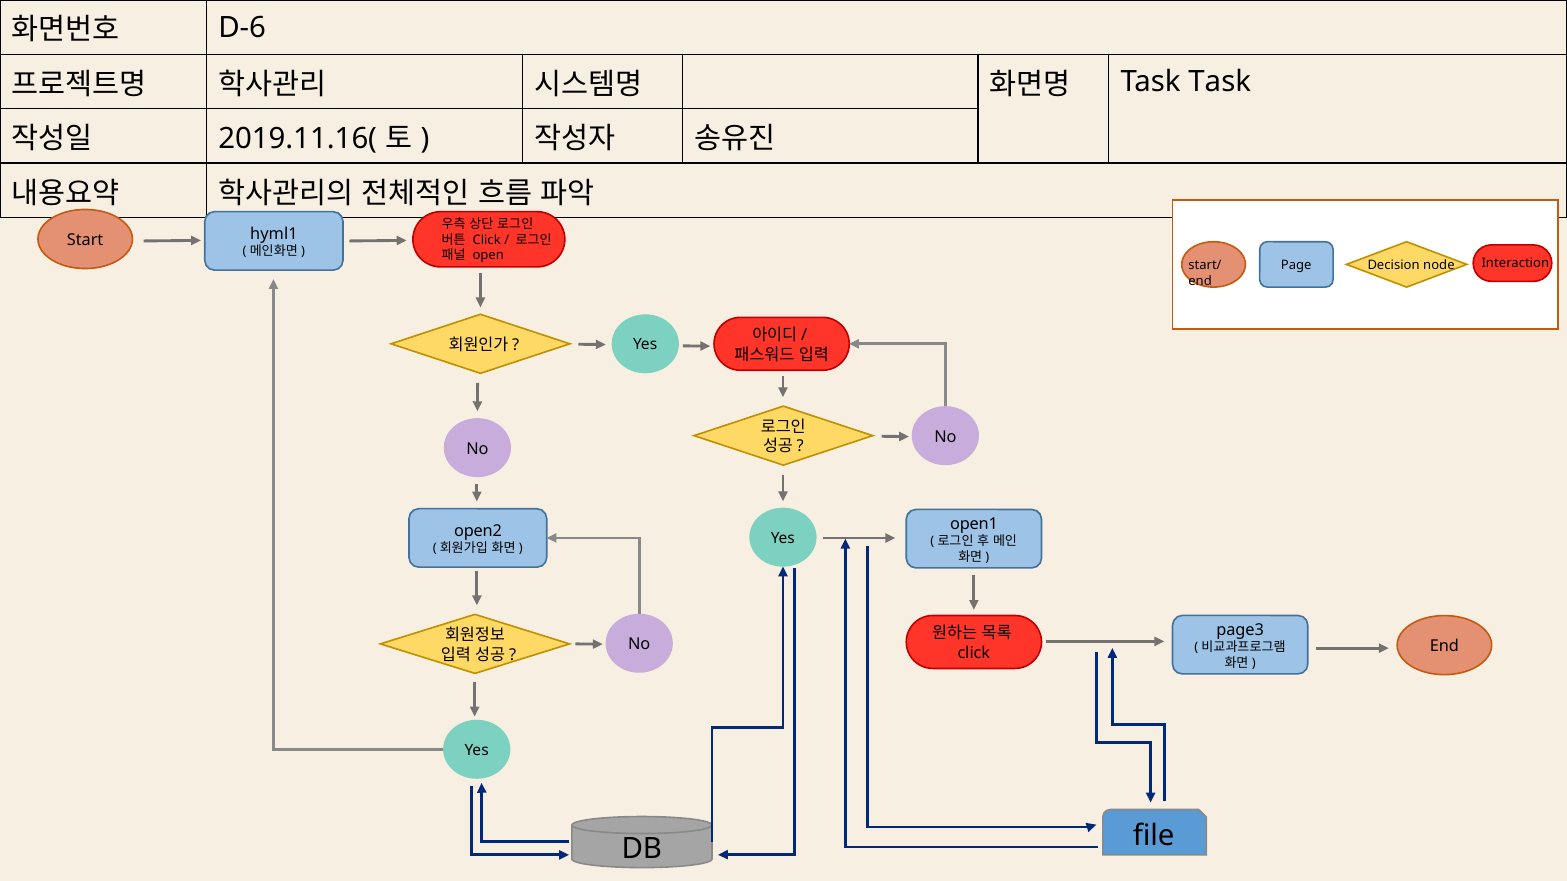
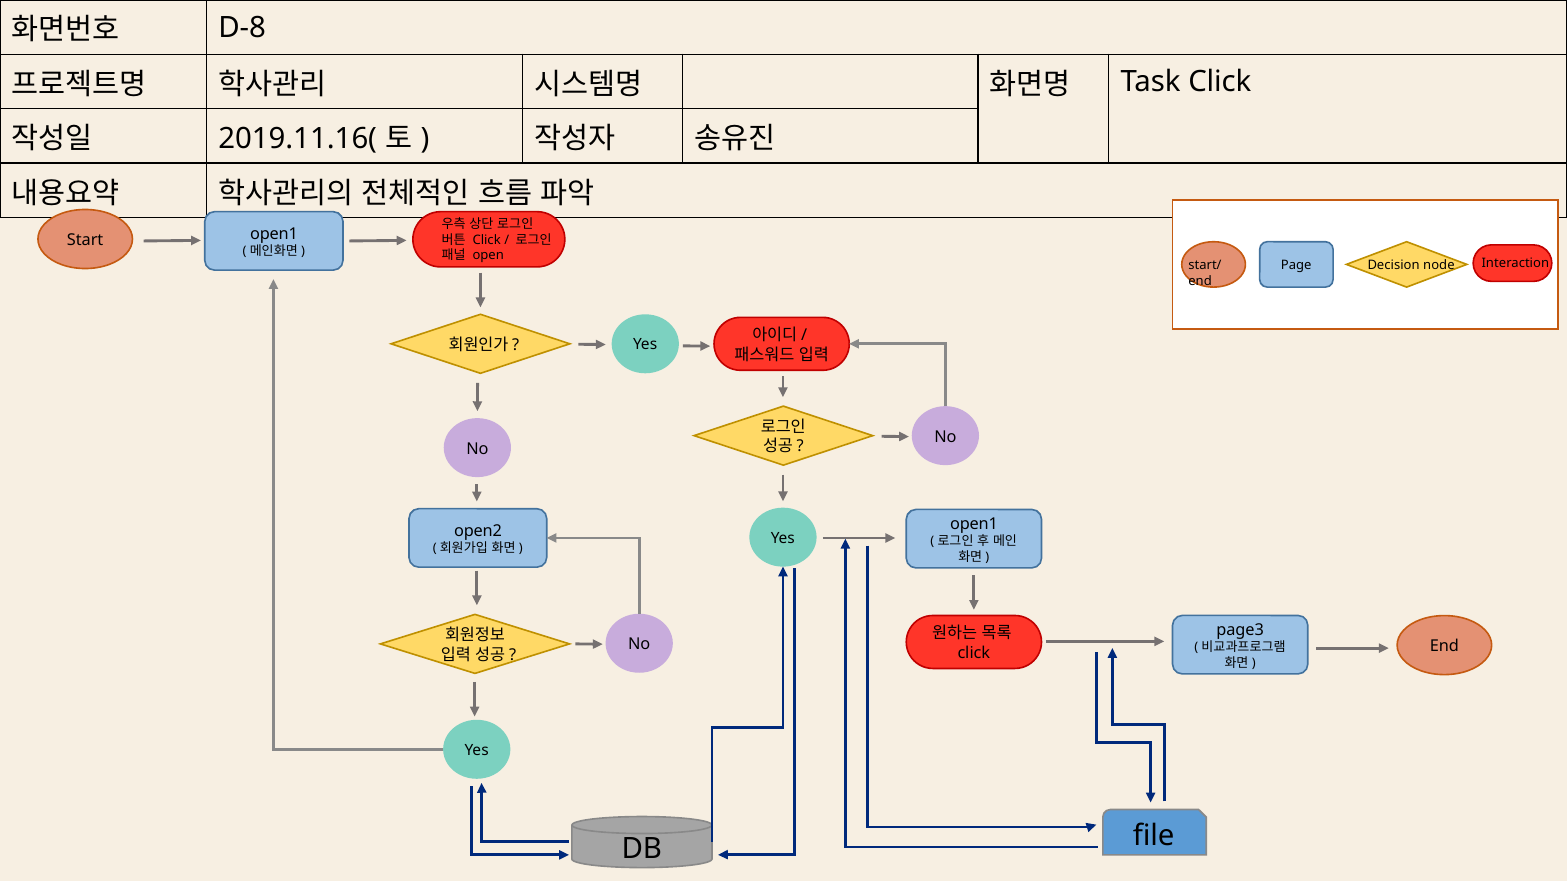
D-6: D-6 -> D-8
Task Task: Task -> Click
Start hyml1: hyml1 -> open1
